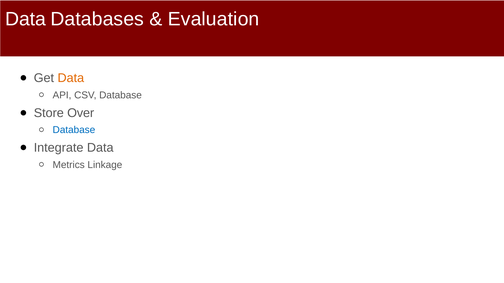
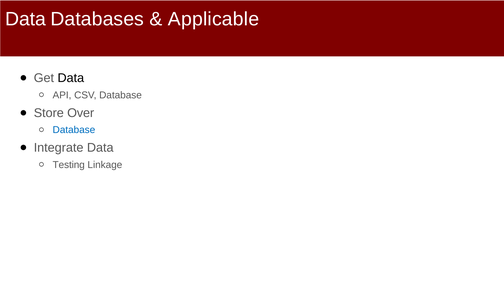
Evaluation: Evaluation -> Applicable
Data at (71, 78) colour: orange -> black
Metrics: Metrics -> Testing
